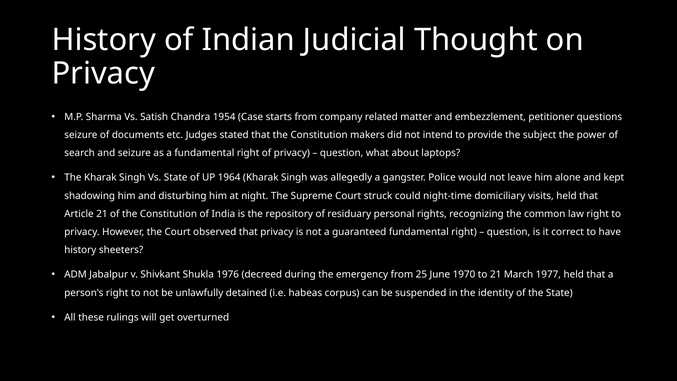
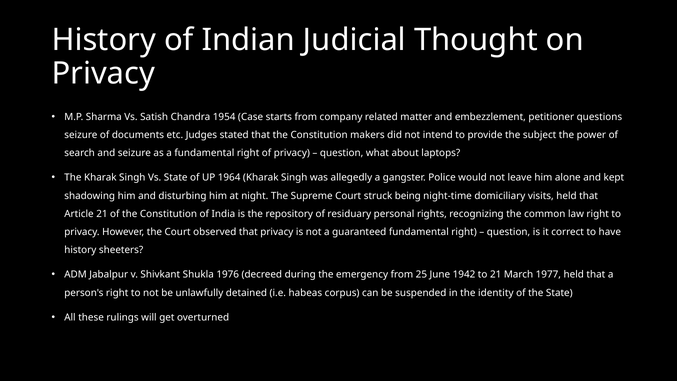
could: could -> being
1970: 1970 -> 1942
